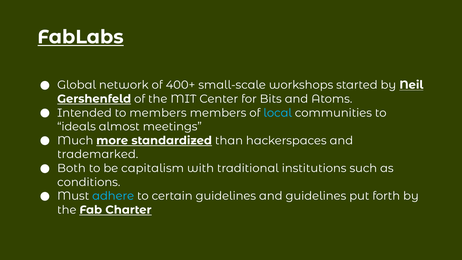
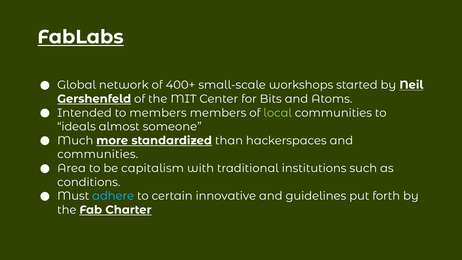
local colour: light blue -> light green
meetings: meetings -> someone
trademarked at (98, 154): trademarked -> communities
Both: Both -> Area
certain guidelines: guidelines -> innovative
